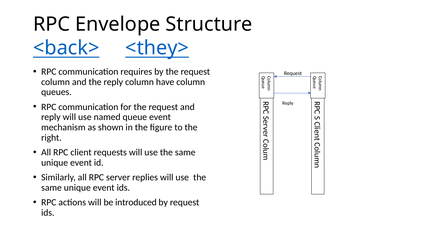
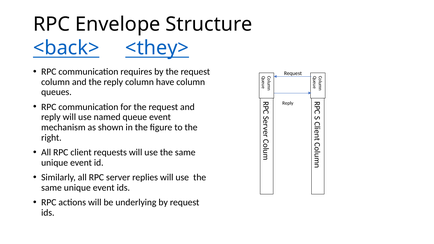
introduced: introduced -> underlying
